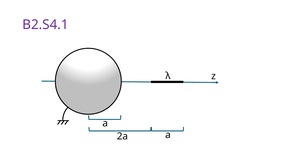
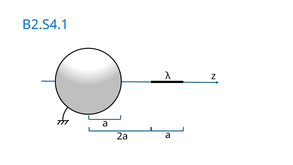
B2.S4.1 colour: purple -> blue
